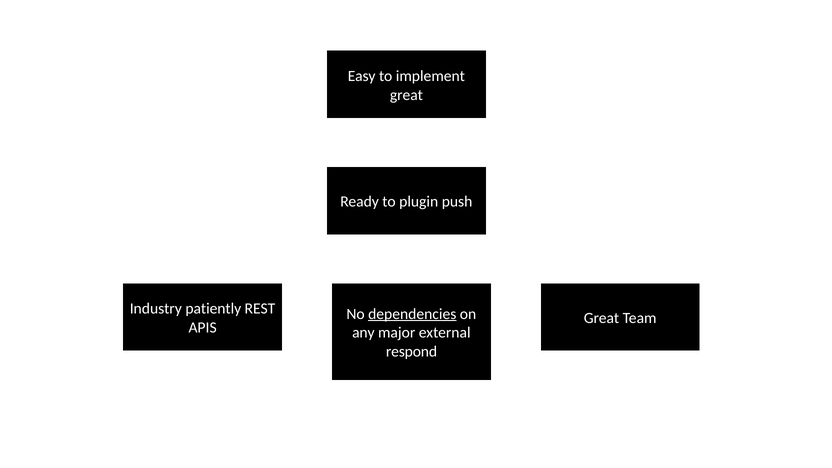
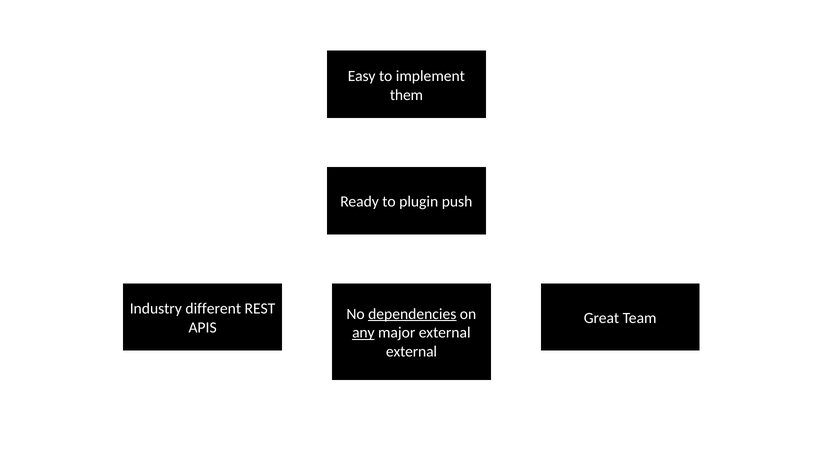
great at (406, 95): great -> them
patiently: patiently -> different
any underline: none -> present
respond at (411, 351): respond -> external
